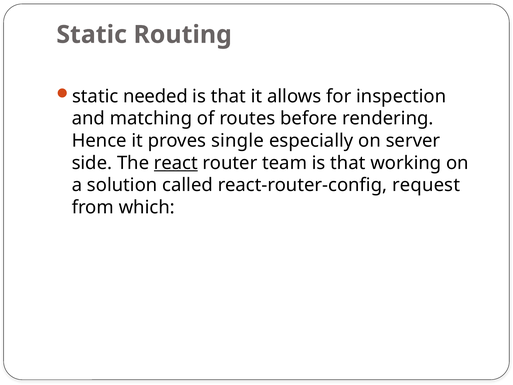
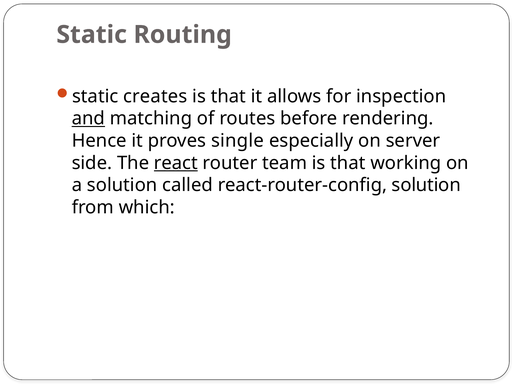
needed: needed -> creates
and underline: none -> present
react-router-config request: request -> solution
